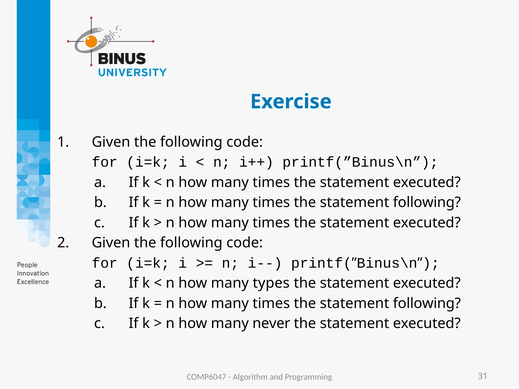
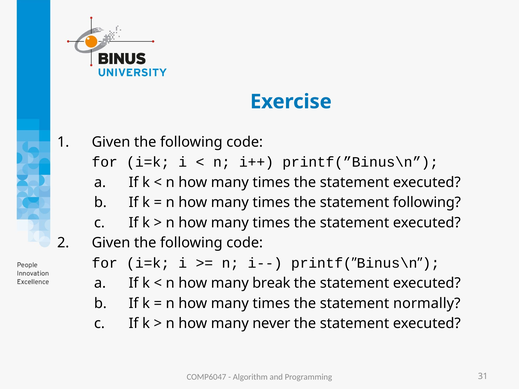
types: types -> break
following at (427, 304): following -> normally
